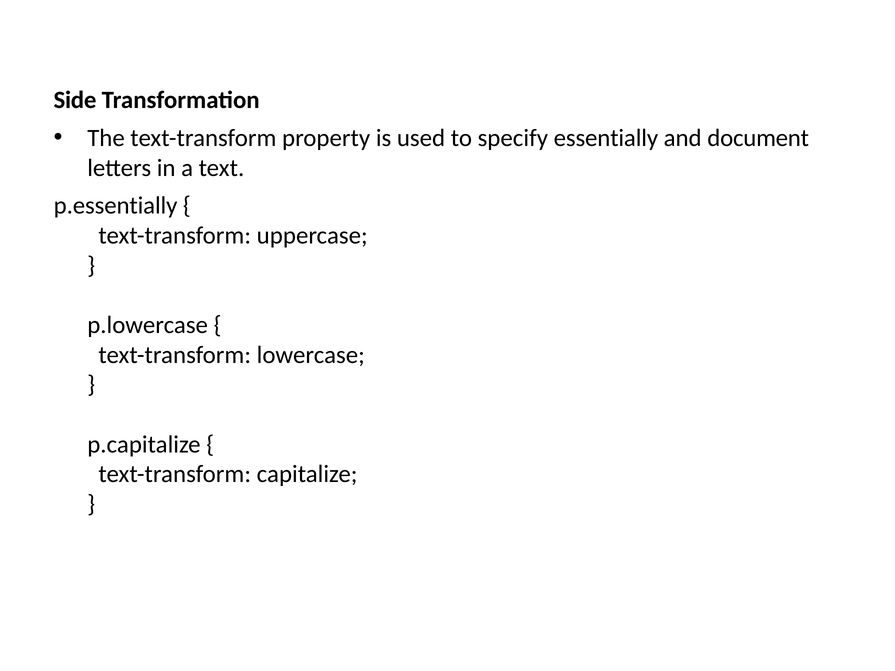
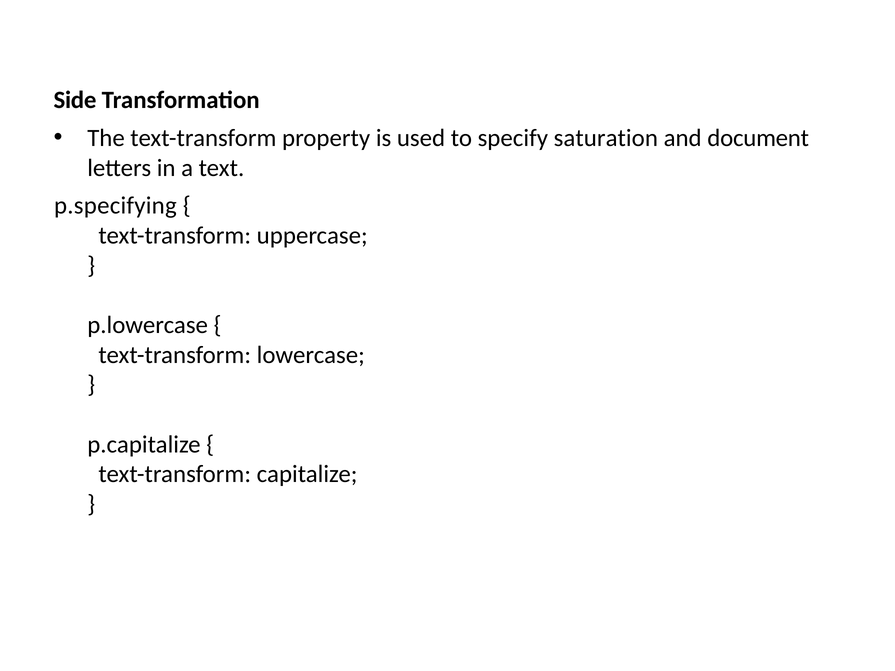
essentially: essentially -> saturation
p.essentially: p.essentially -> p.specifying
